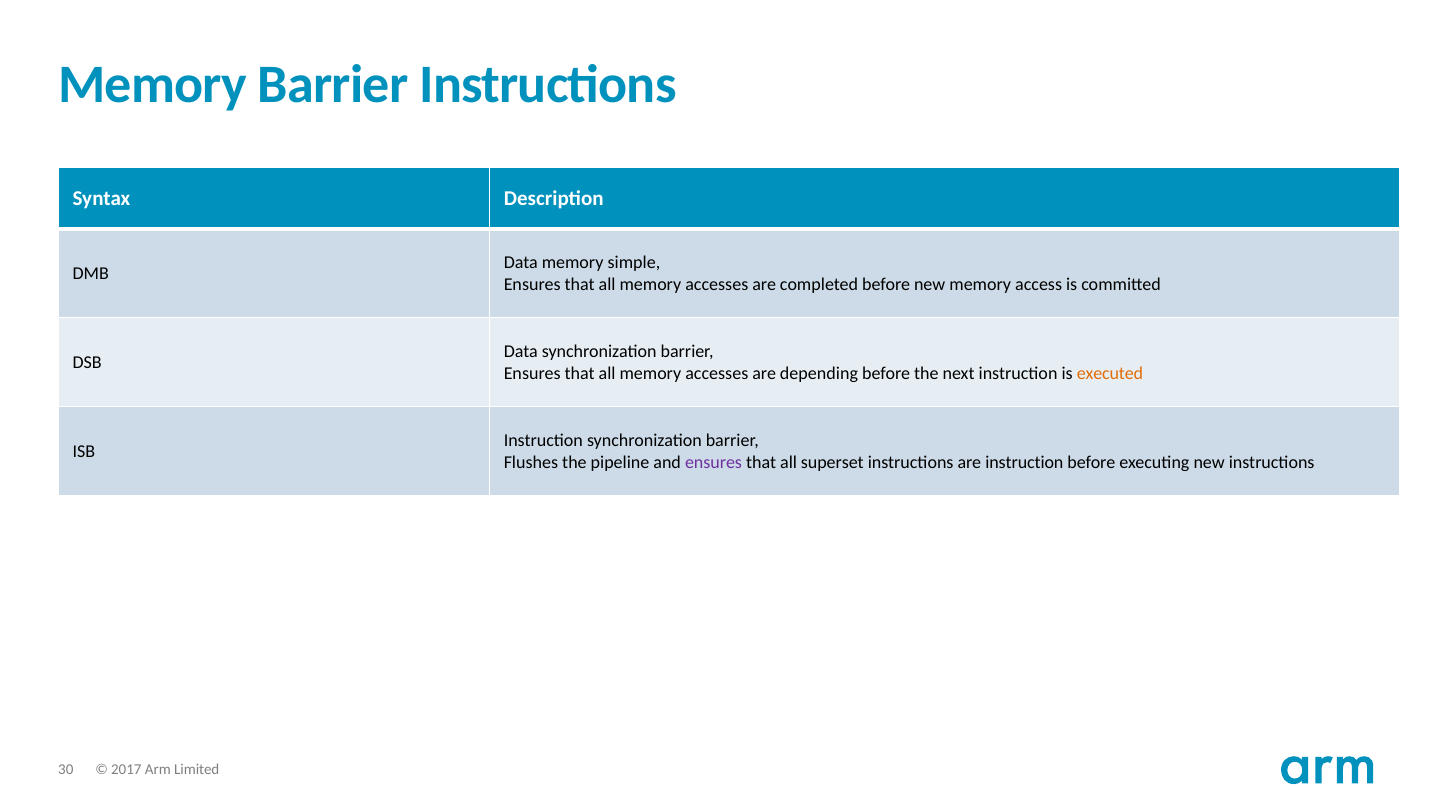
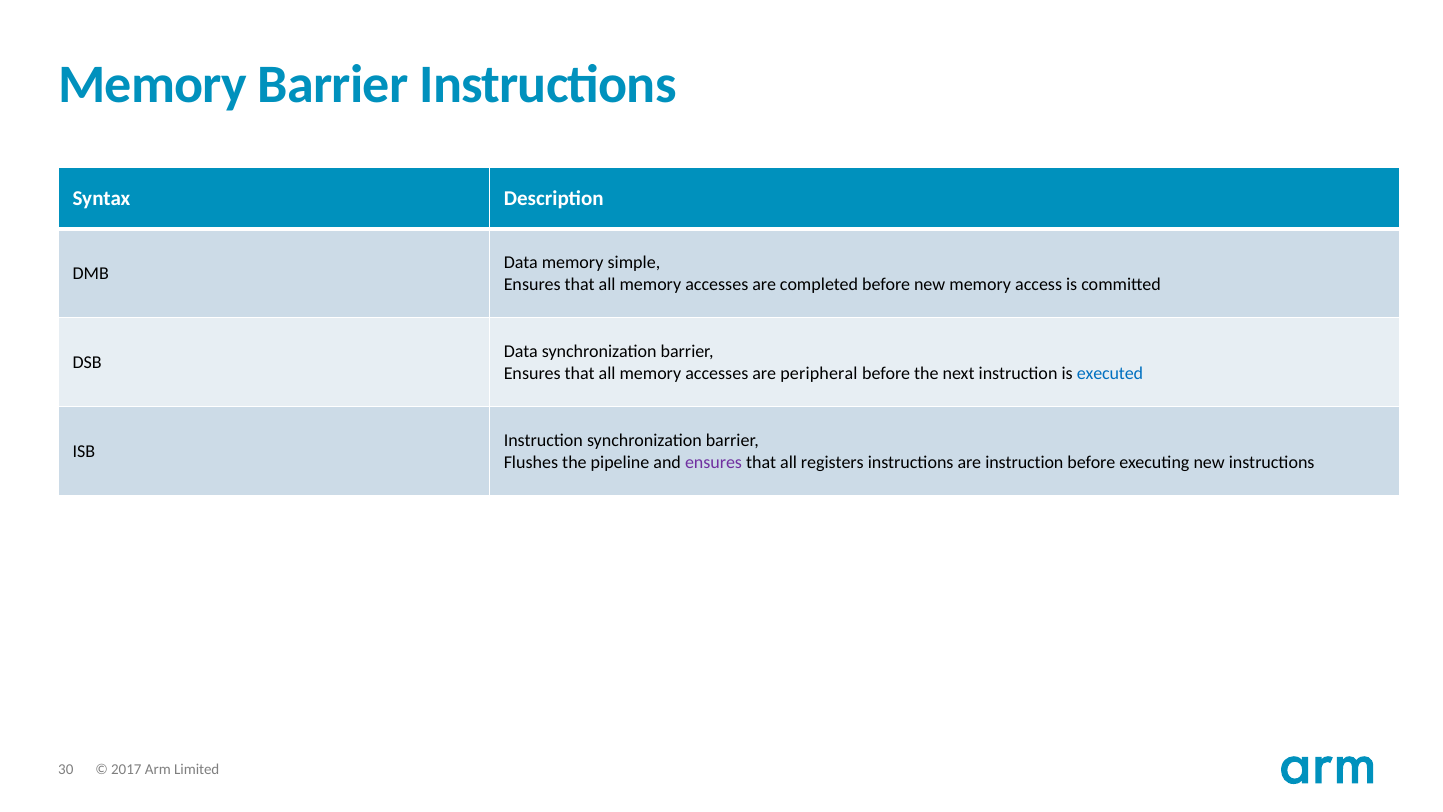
depending: depending -> peripheral
executed colour: orange -> blue
superset: superset -> registers
